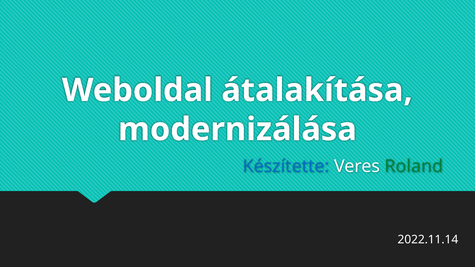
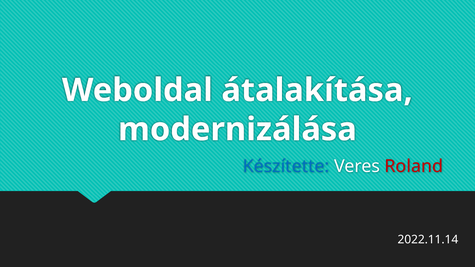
Roland colour: green -> red
